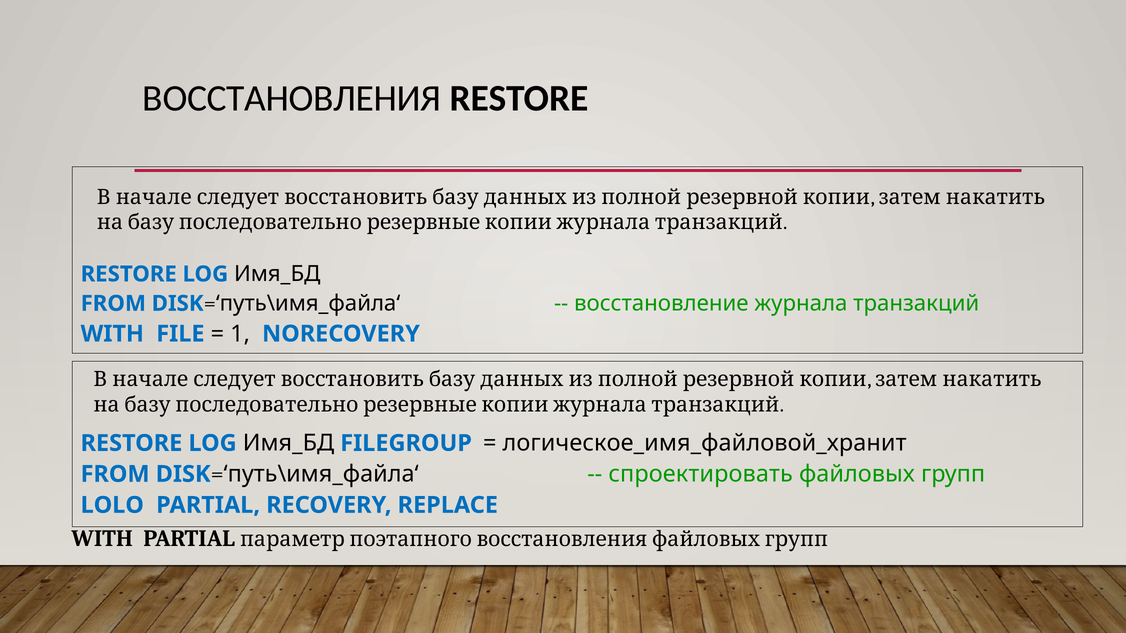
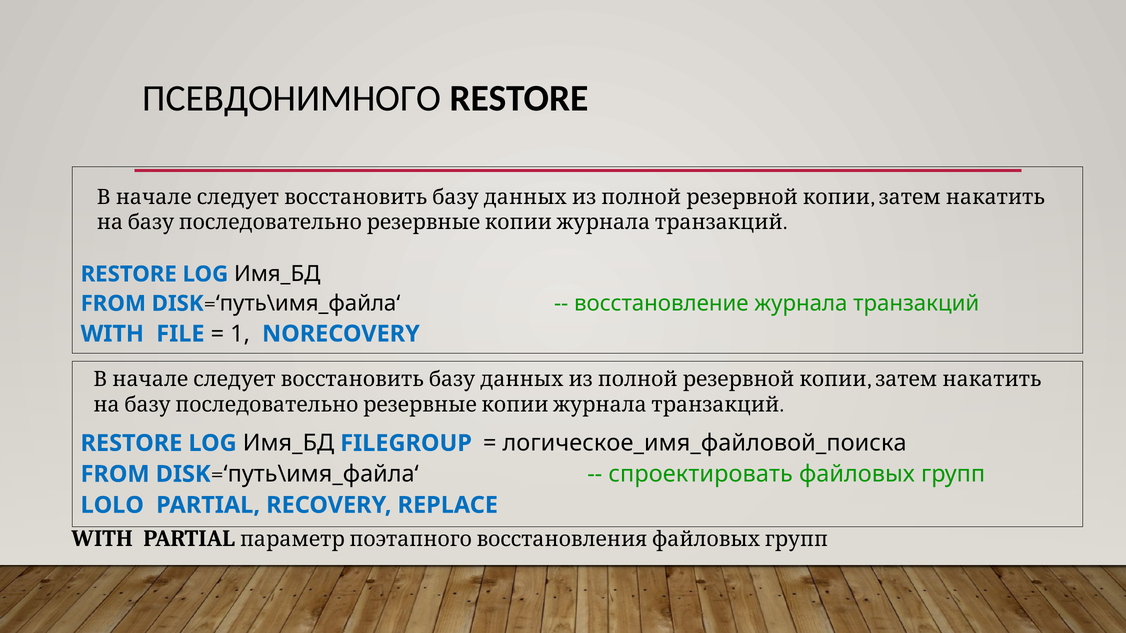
ВОССТАНОВЛЕНИЯ: ВОССТАНОВЛЕНИЯ -> ПСЕВДОНИМНОГО
логическое_имя_файловой_хранит: логическое_имя_файловой_хранит -> логическое_имя_файловой_поиска
